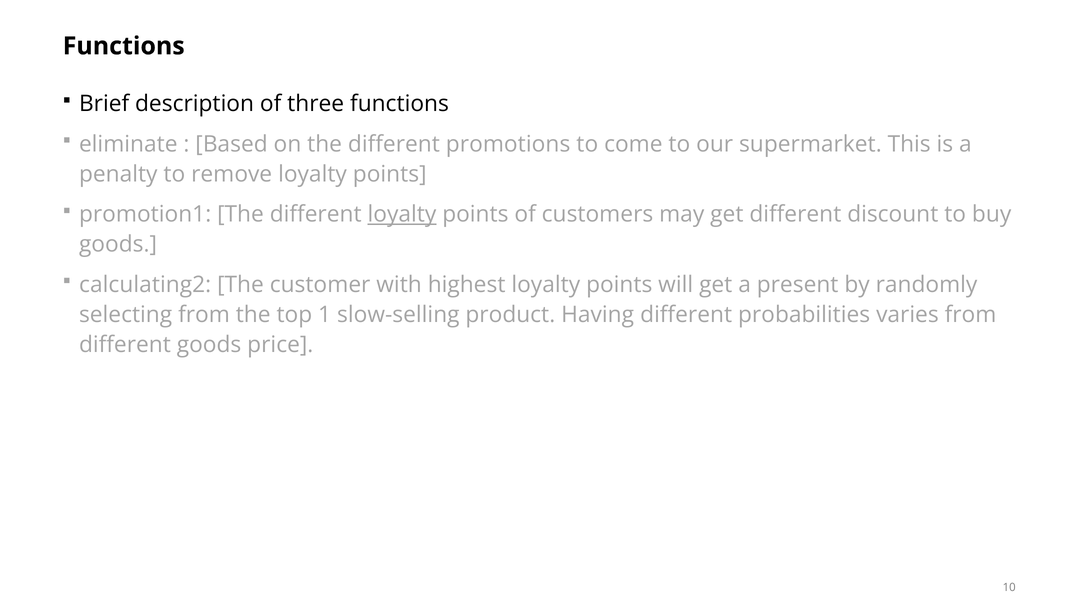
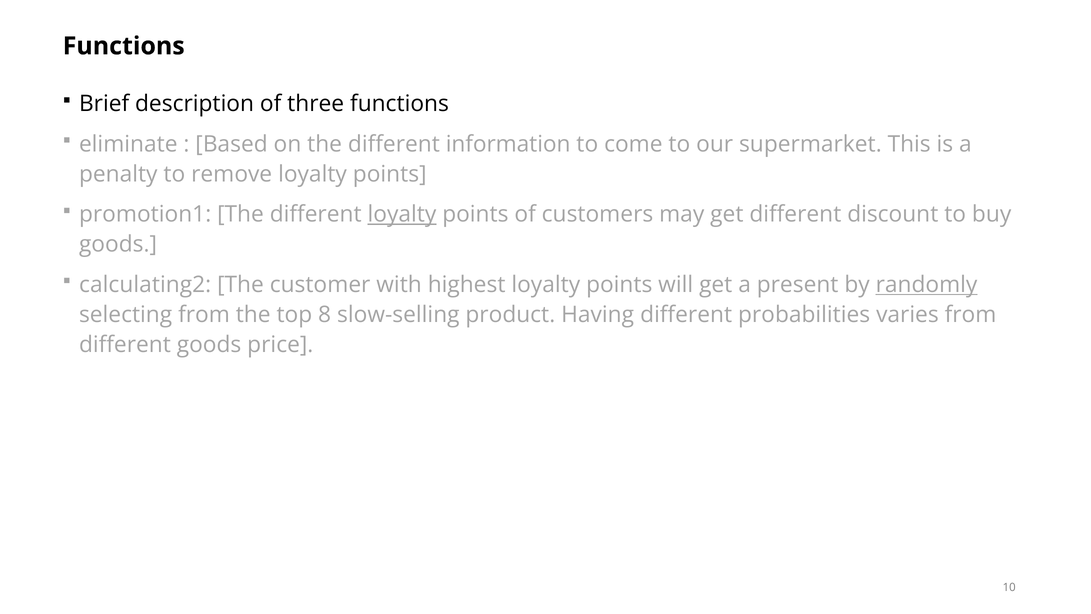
promotions: promotions -> information
randomly underline: none -> present
1: 1 -> 8
